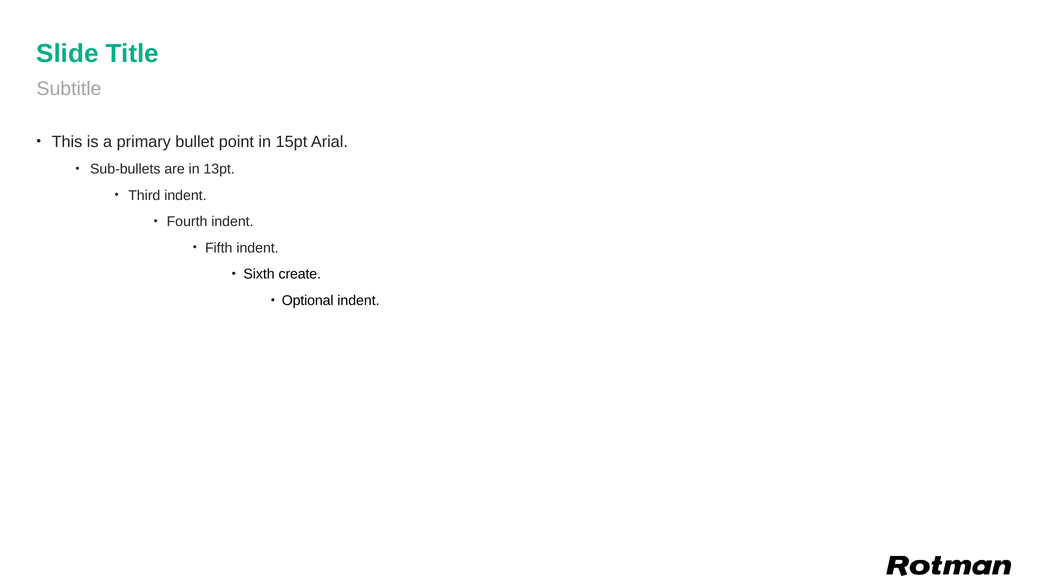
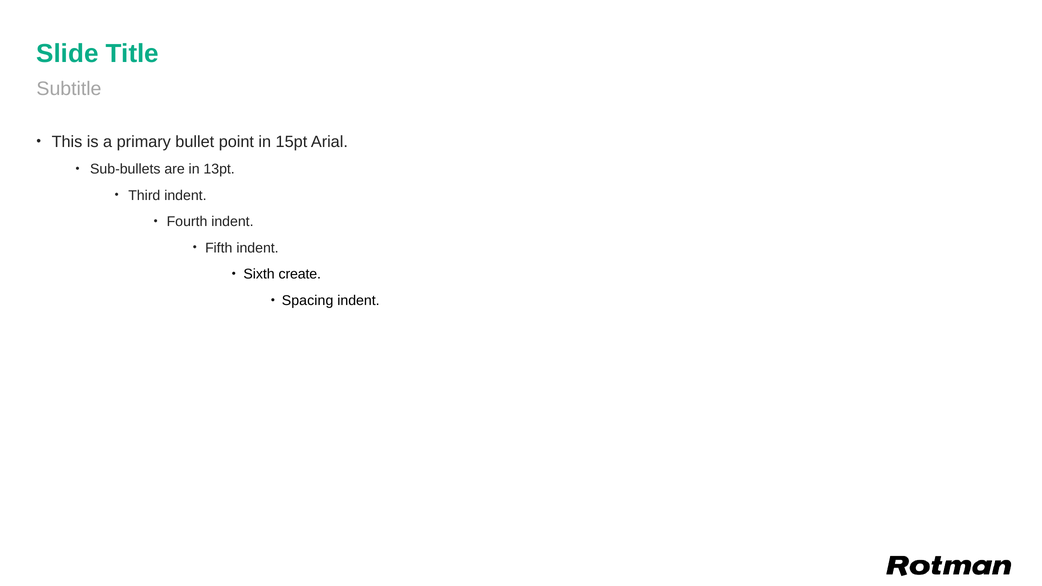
Optional: Optional -> Spacing
